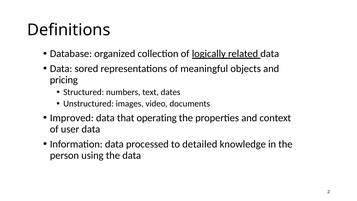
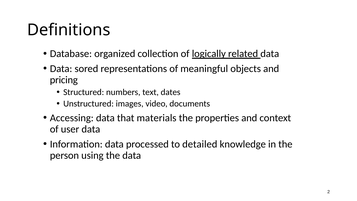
Improved: Improved -> Accessing
operating: operating -> materials
